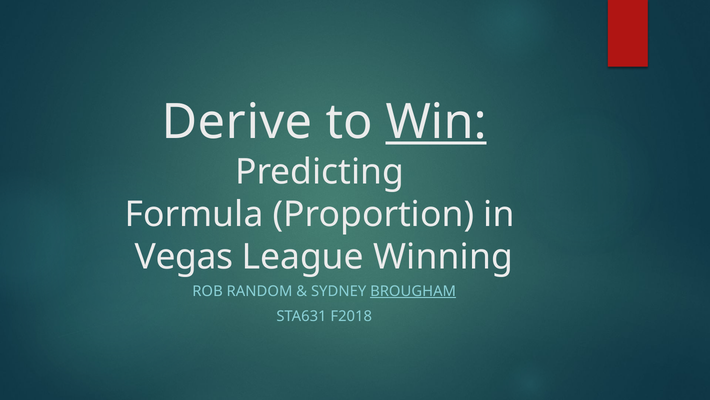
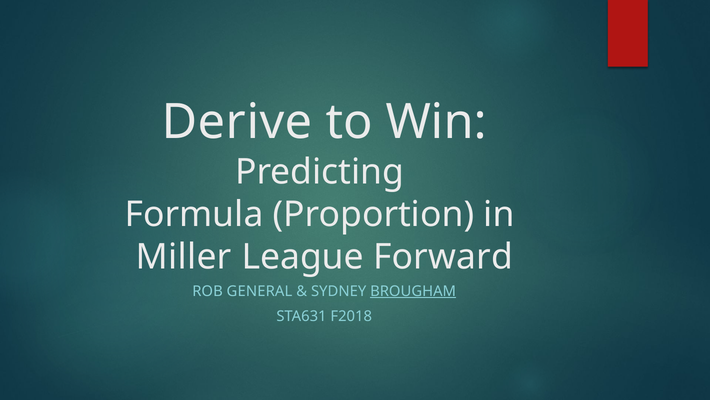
Win underline: present -> none
Vegas: Vegas -> Miller
Winning: Winning -> Forward
RANDOM: RANDOM -> GENERAL
